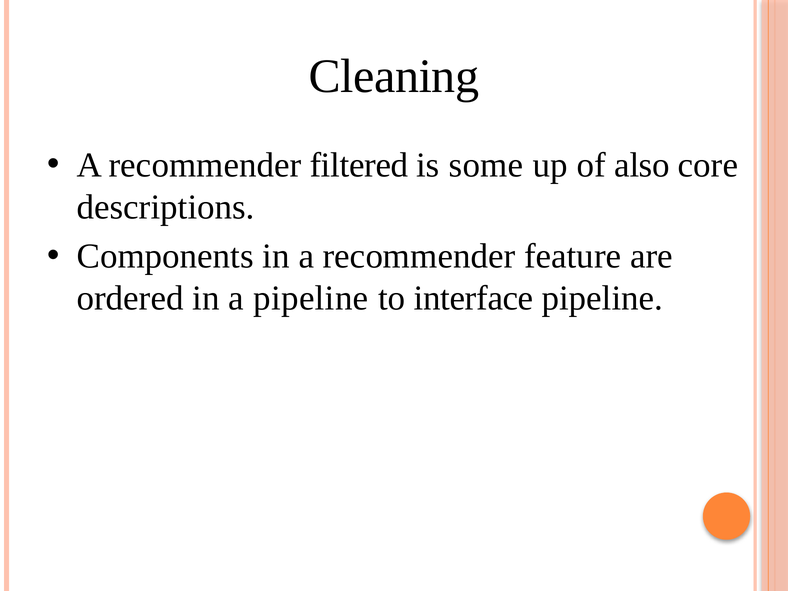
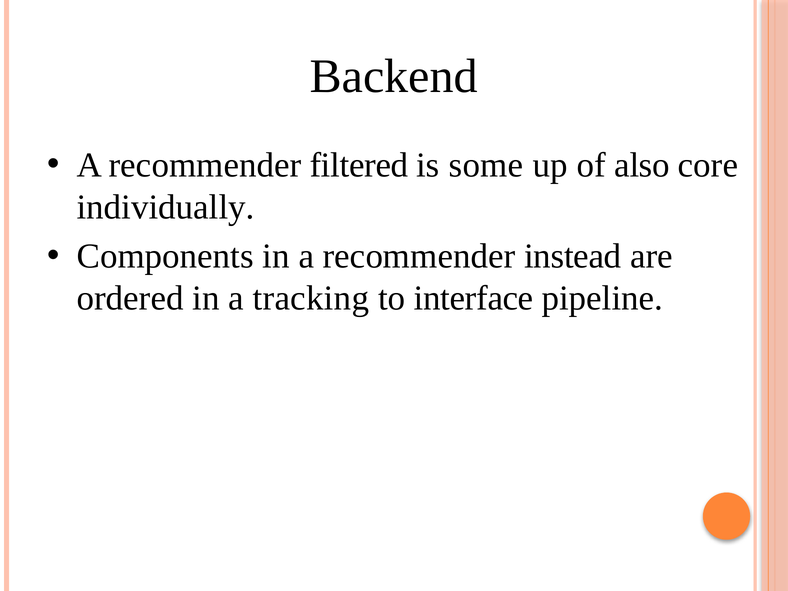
Cleaning: Cleaning -> Backend
descriptions: descriptions -> individually
feature: feature -> instead
a pipeline: pipeline -> tracking
